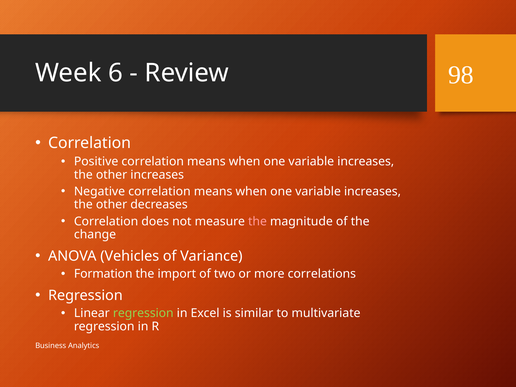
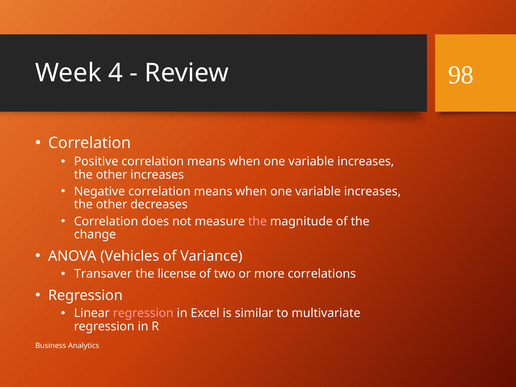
6: 6 -> 4
Formation: Formation -> Transaver
import: import -> license
regression at (143, 313) colour: light green -> pink
